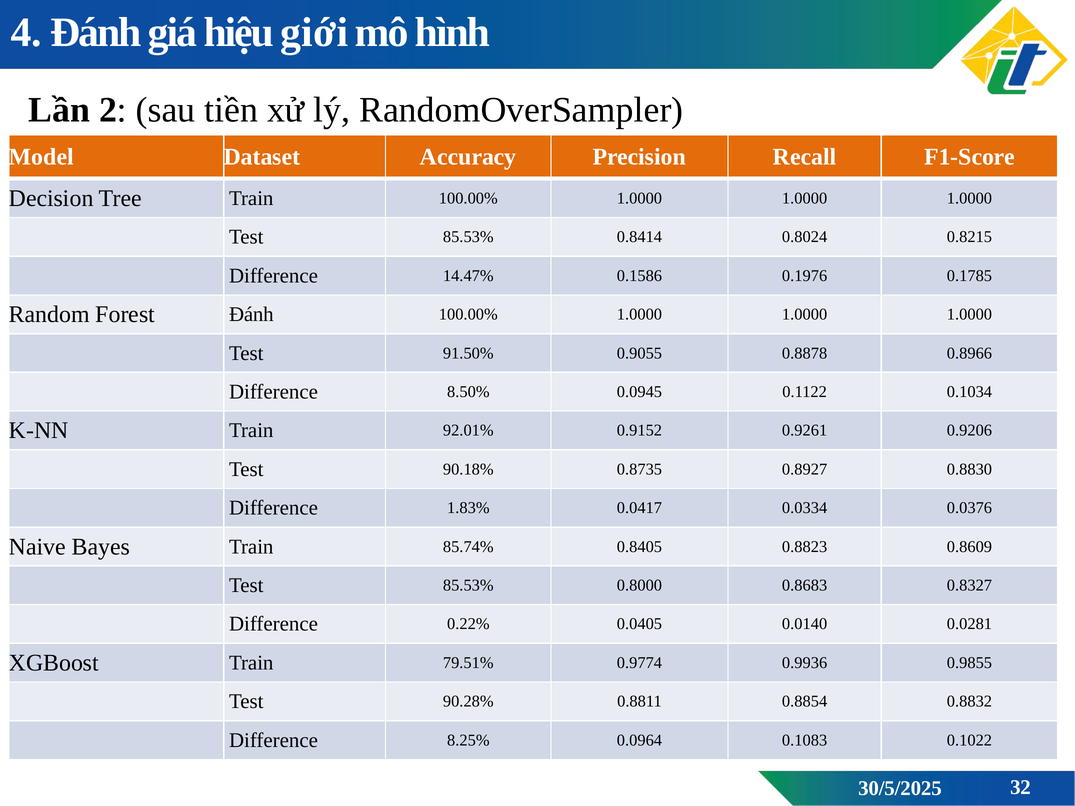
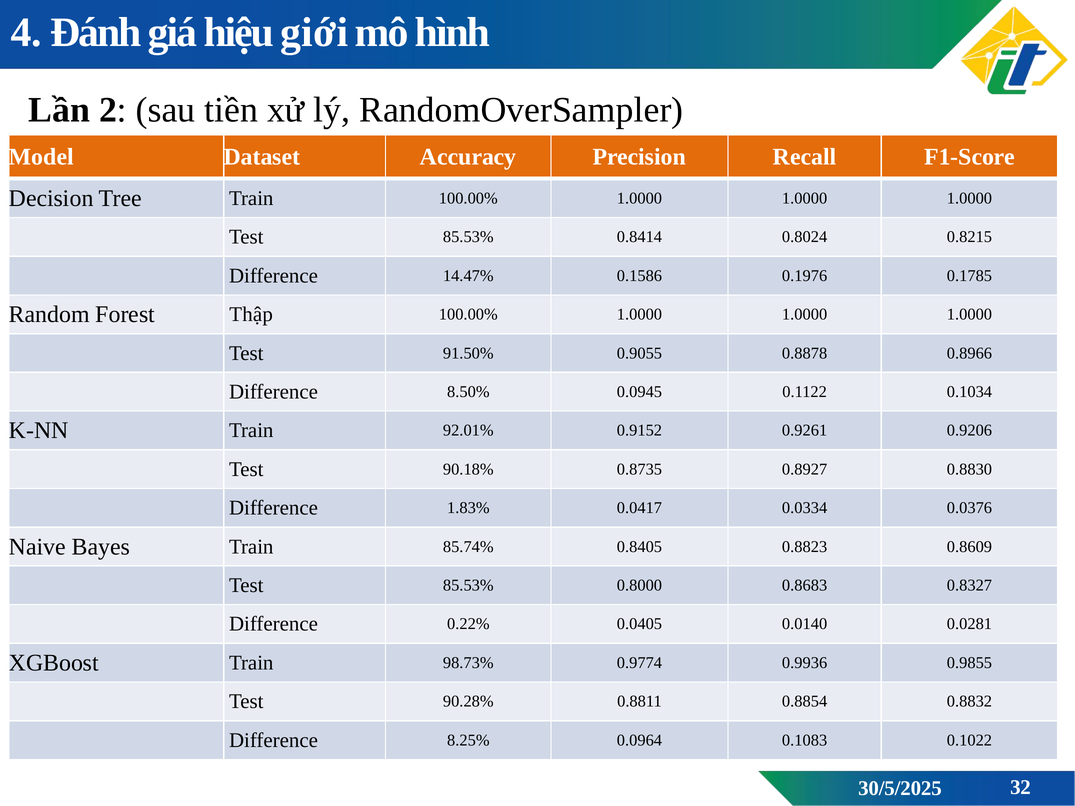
Forest Đánh: Đánh -> Thập
79.51%: 79.51% -> 98.73%
